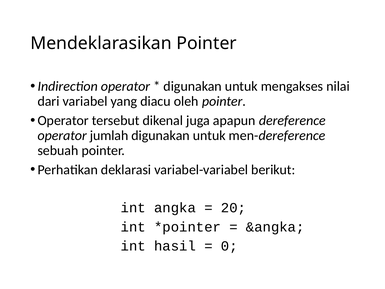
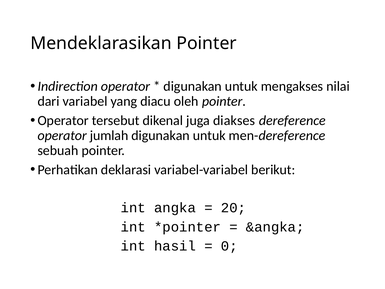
apapun: apapun -> diakses
